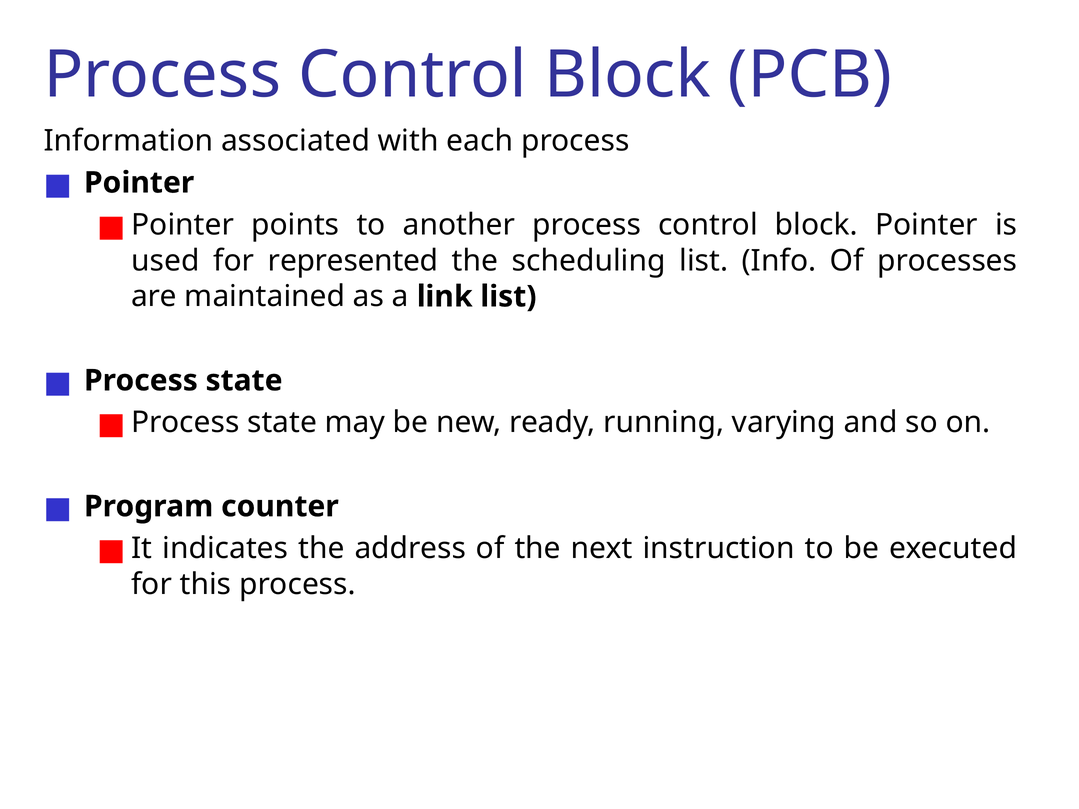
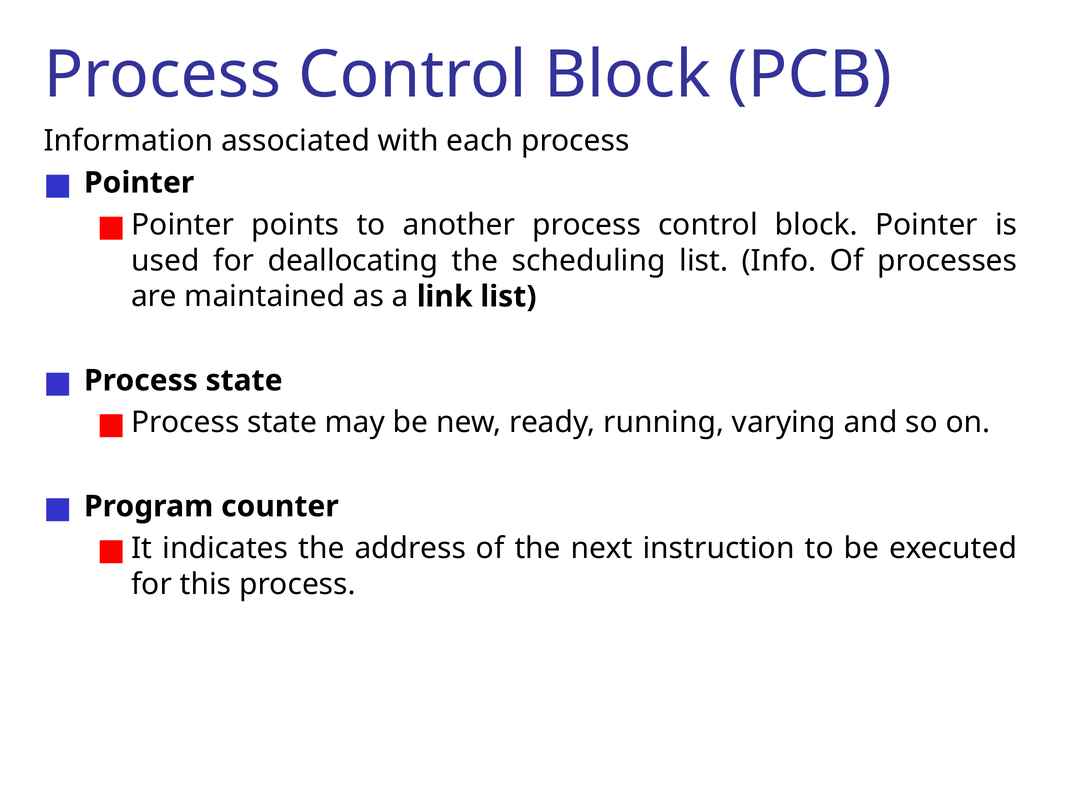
represented: represented -> deallocating
